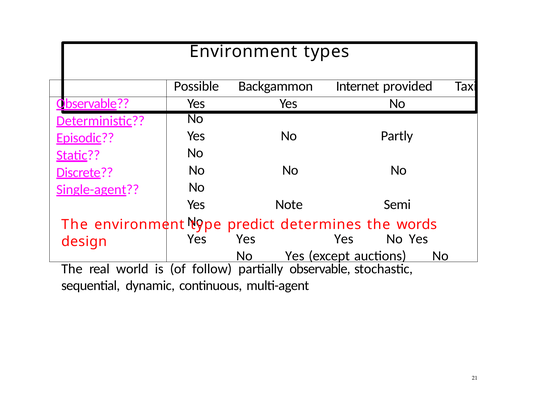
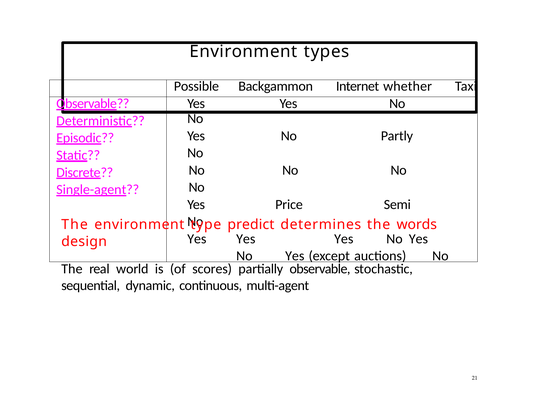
provided: provided -> whether
Note: Note -> Price
follow: follow -> scores
